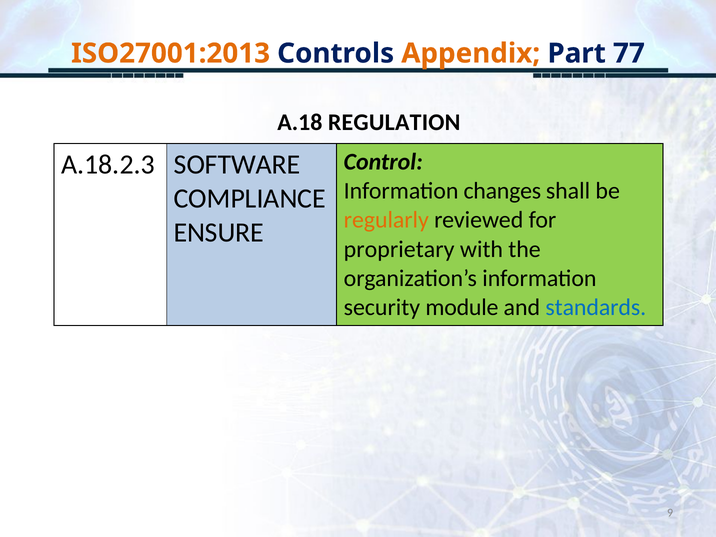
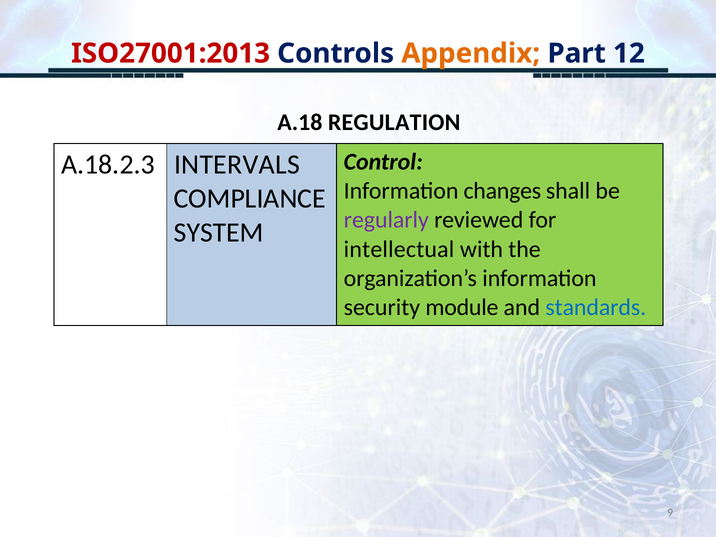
ISO27001:2013 colour: orange -> red
77: 77 -> 12
SOFTWARE: SOFTWARE -> INTERVALS
regularly colour: orange -> purple
ENSURE: ENSURE -> SYSTEM
proprietary: proprietary -> intellectual
